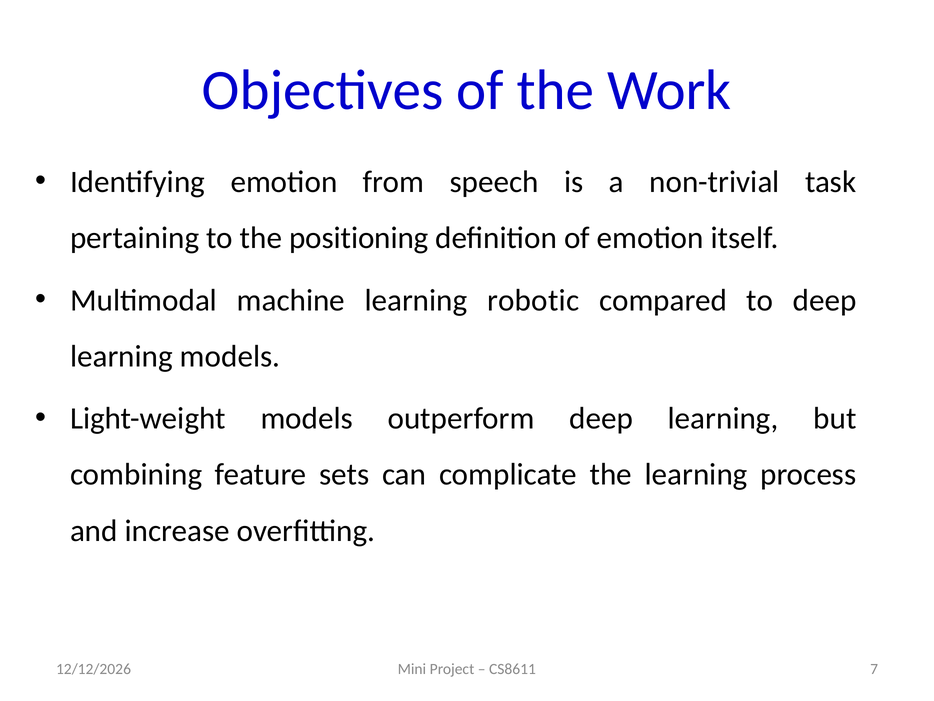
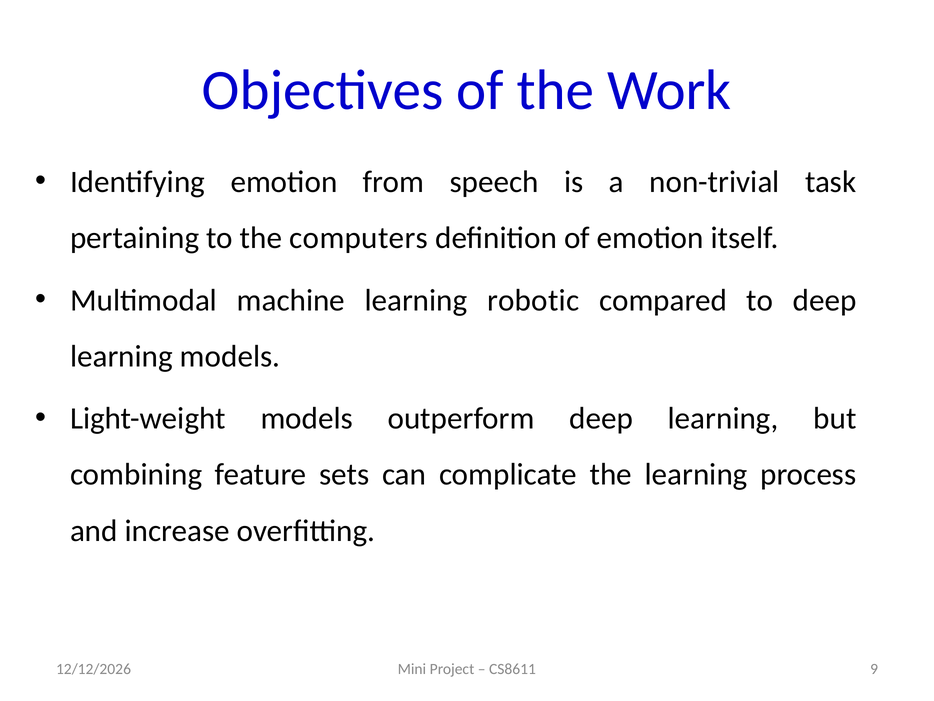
positioning: positioning -> computers
7: 7 -> 9
